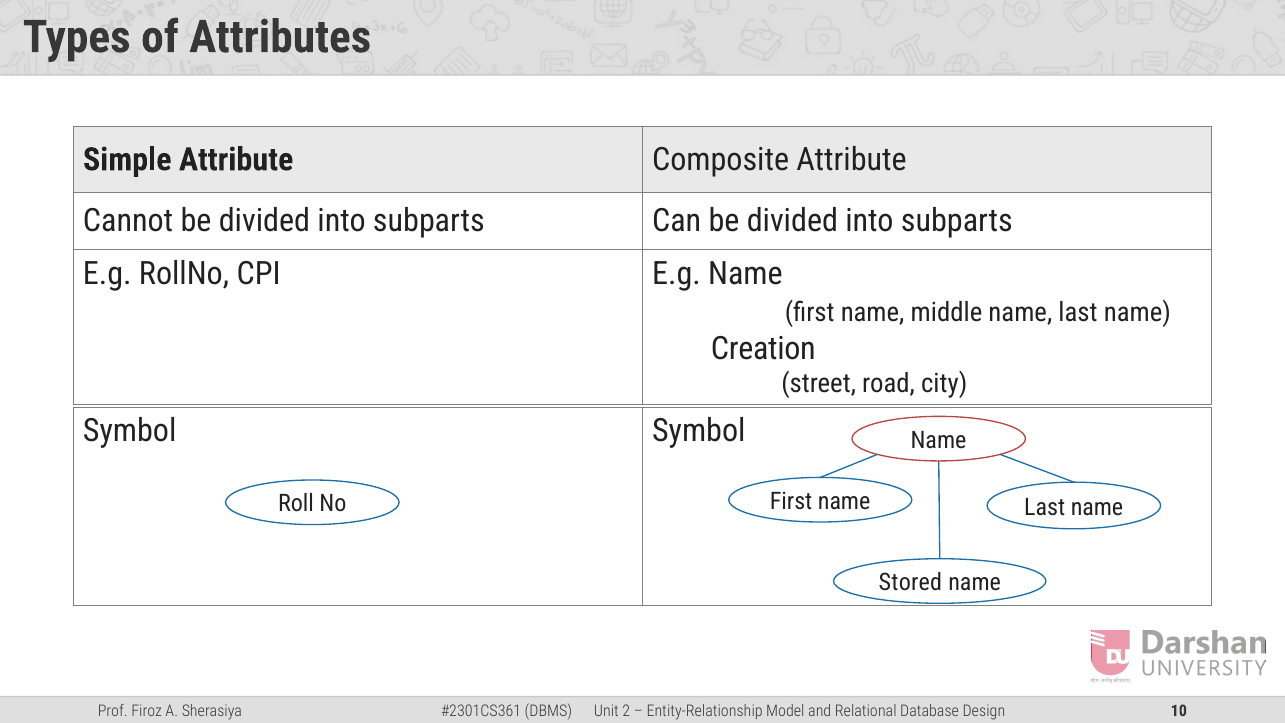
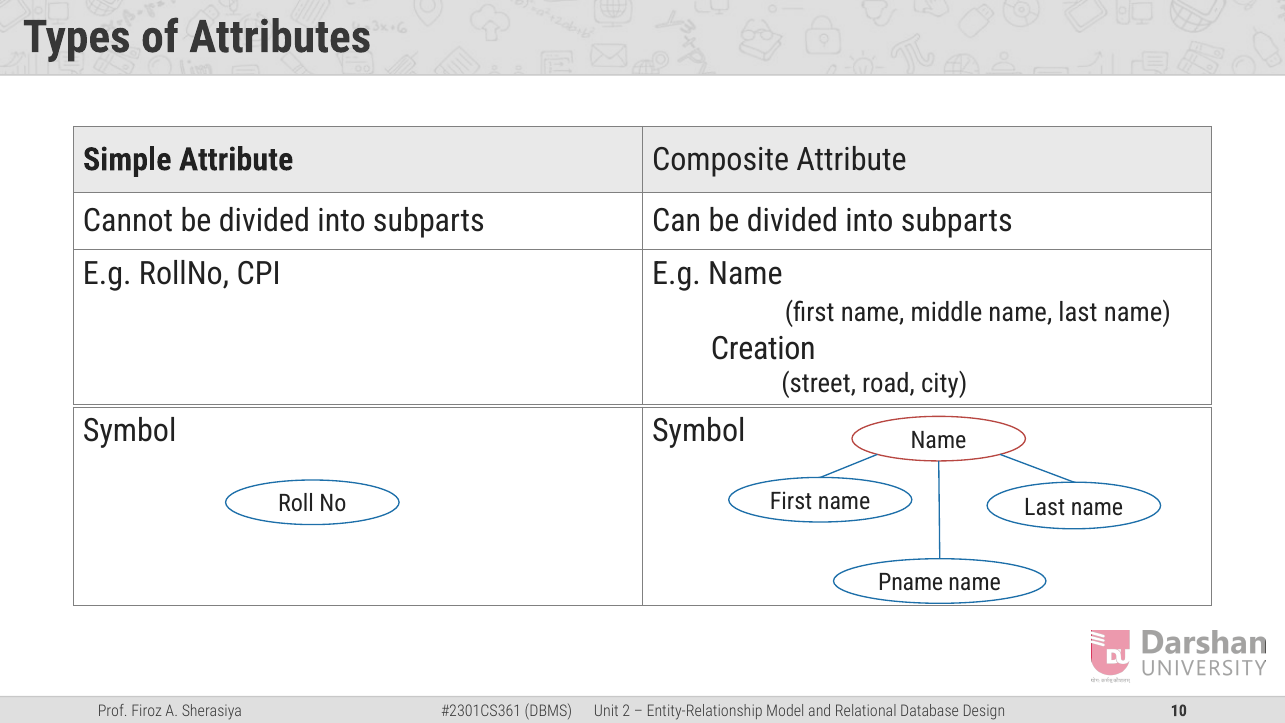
Stored: Stored -> Pname
